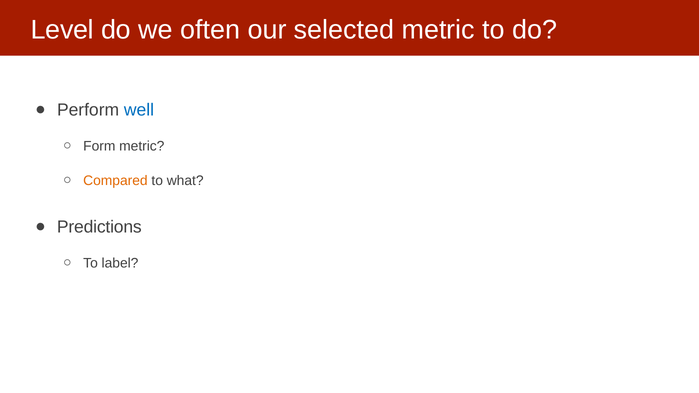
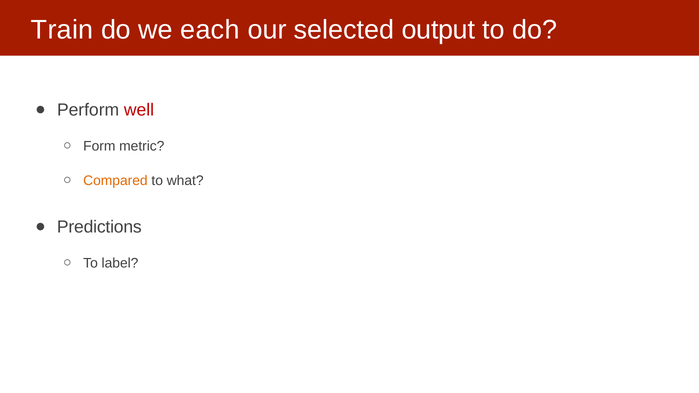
Level: Level -> Train
often: often -> each
selected metric: metric -> output
well colour: blue -> red
